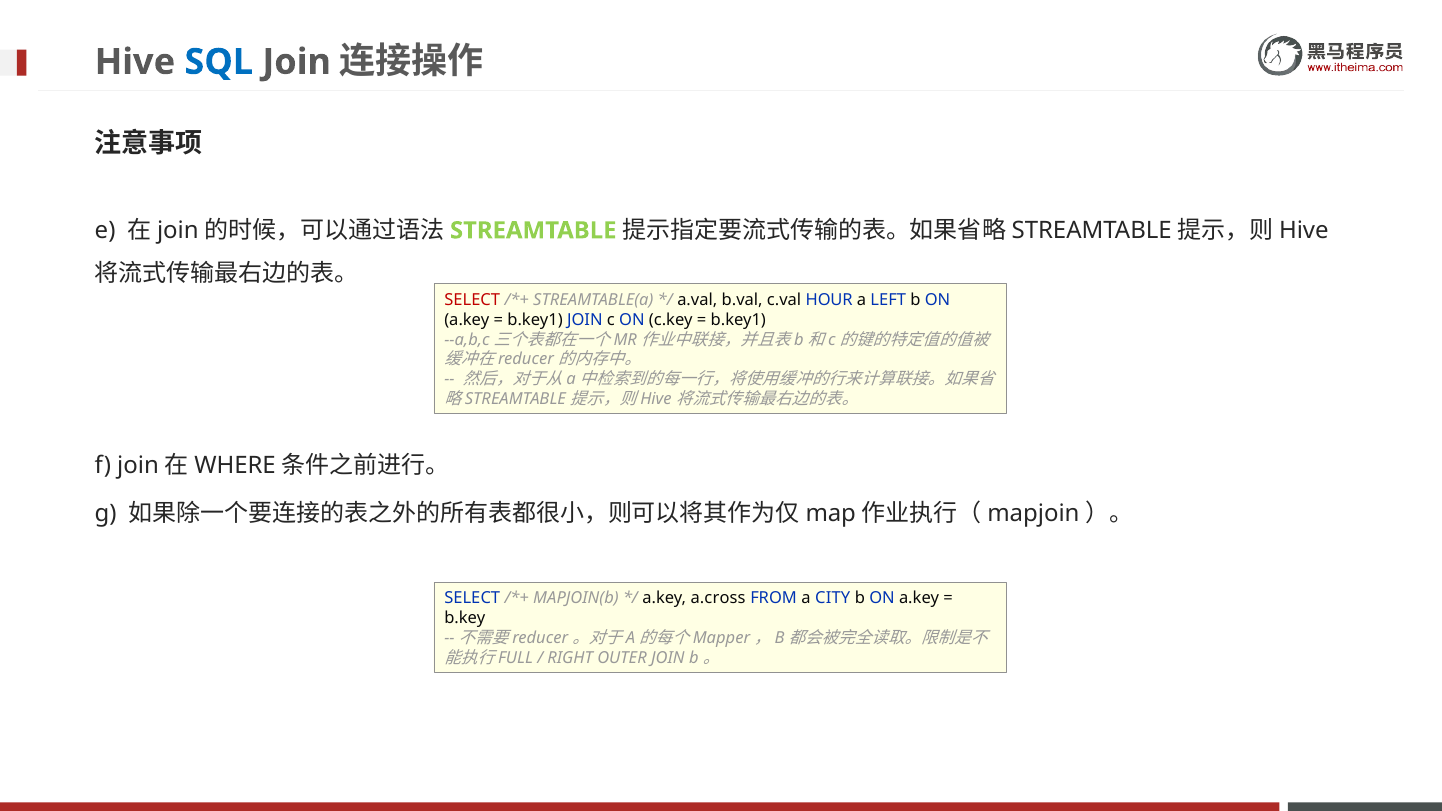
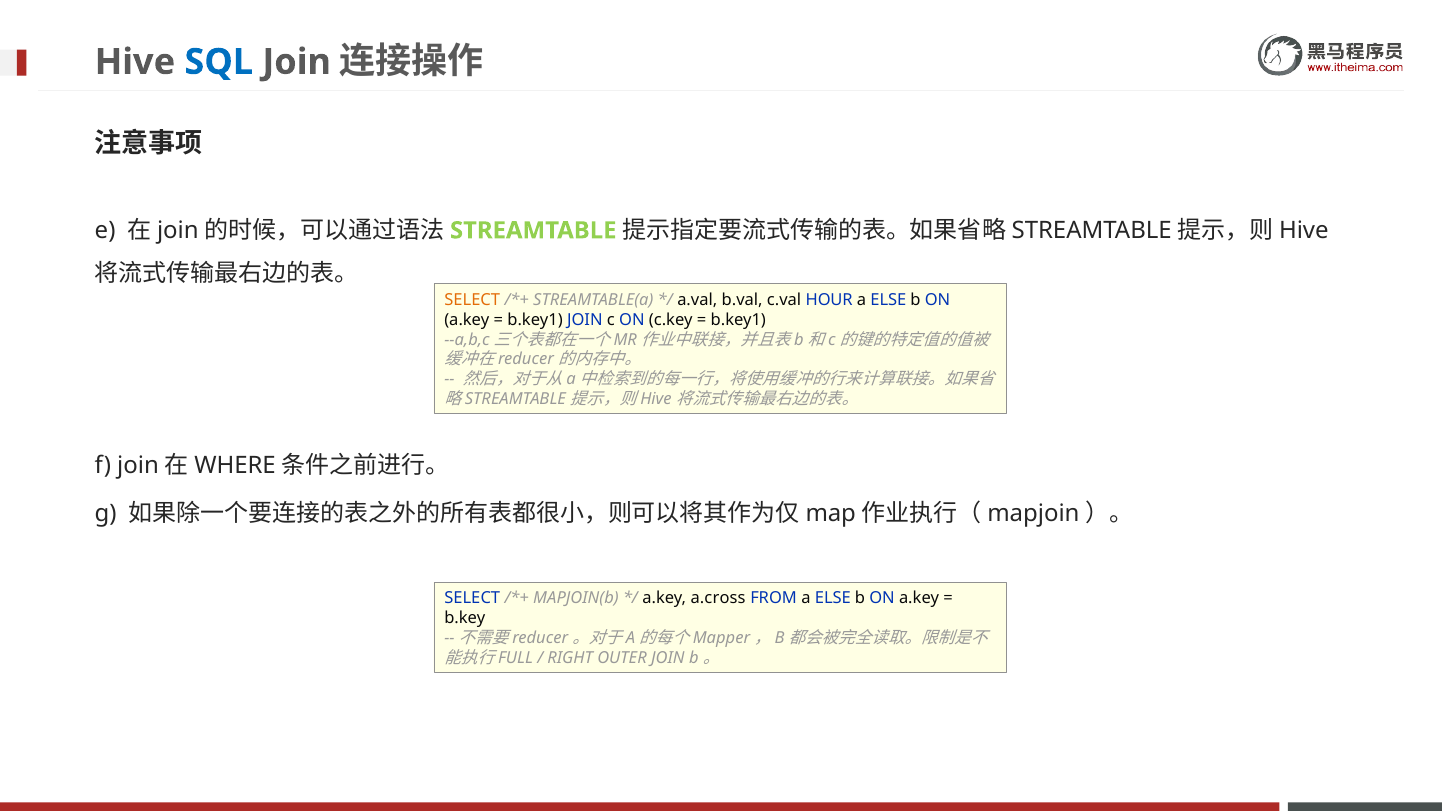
SELECT at (472, 300) colour: red -> orange
LEFT at (888, 300): LEFT -> ELSE
FROM a CITY: CITY -> ELSE
